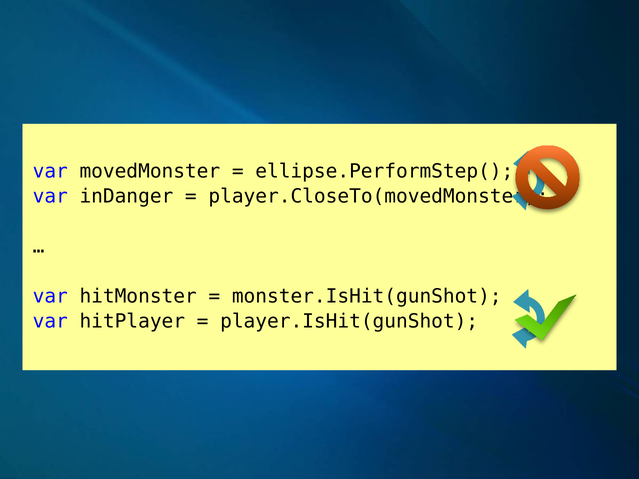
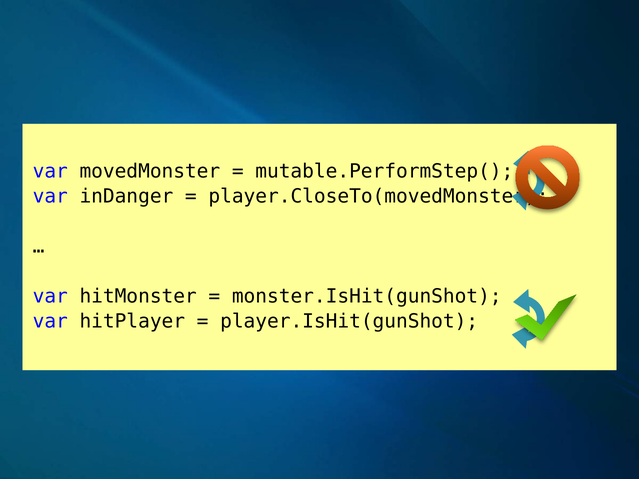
ellipse.PerformStep(: ellipse.PerformStep( -> mutable.PerformStep(
